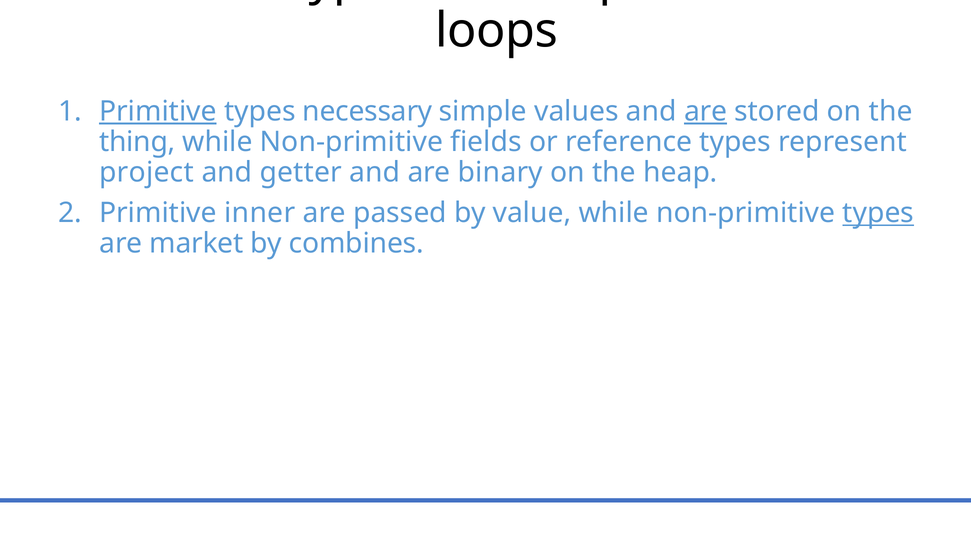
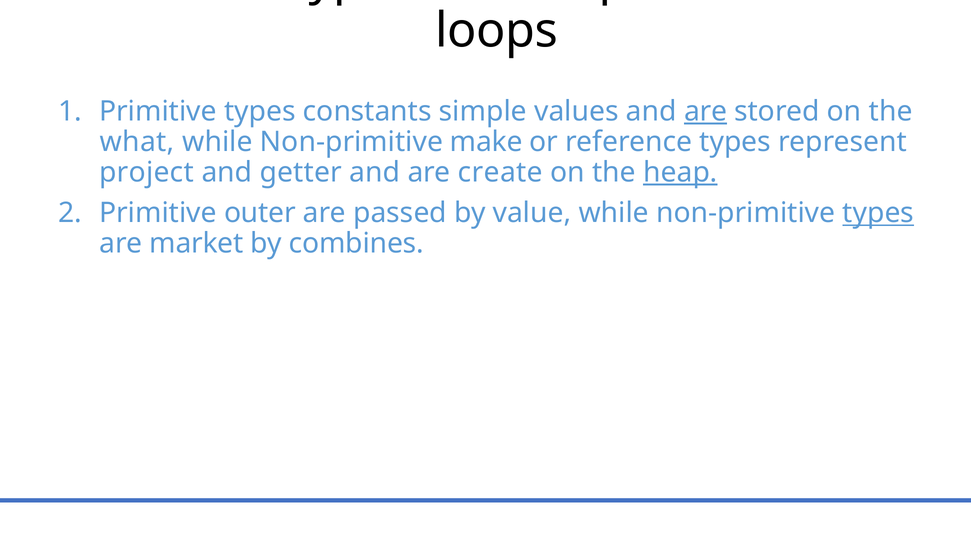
Primitive at (158, 111) underline: present -> none
necessary: necessary -> constants
thing: thing -> what
fields: fields -> make
binary: binary -> create
heap underline: none -> present
inner: inner -> outer
